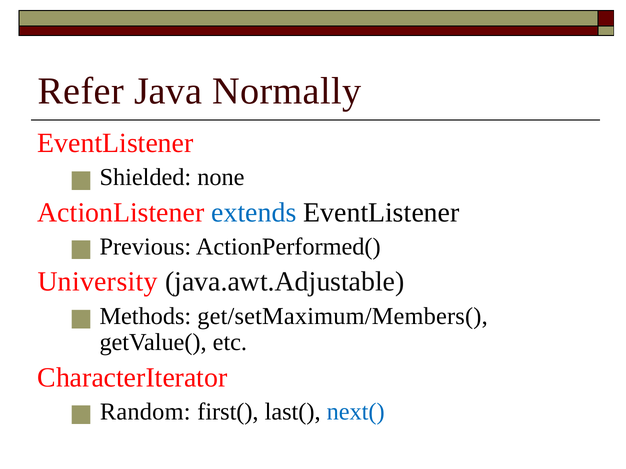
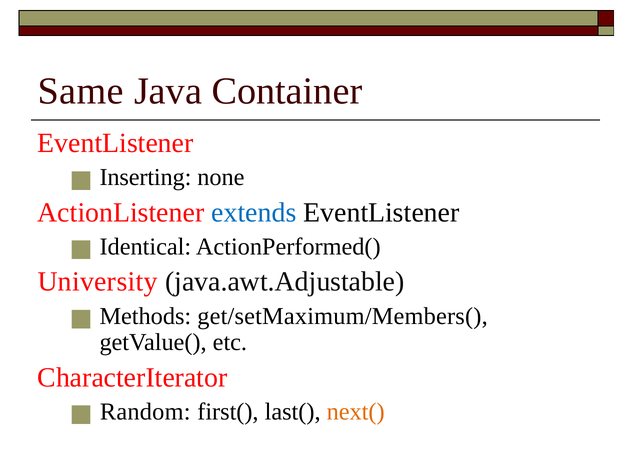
Refer: Refer -> Same
Normally: Normally -> Container
Shielded: Shielded -> Inserting
Previous: Previous -> Identical
next( colour: blue -> orange
